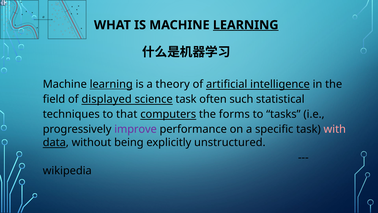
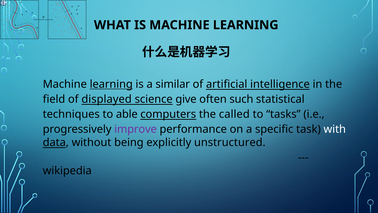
LEARNING at (246, 25) underline: present -> none
theory: theory -> similar
science task: task -> give
that: that -> able
forms: forms -> called
with colour: pink -> white
